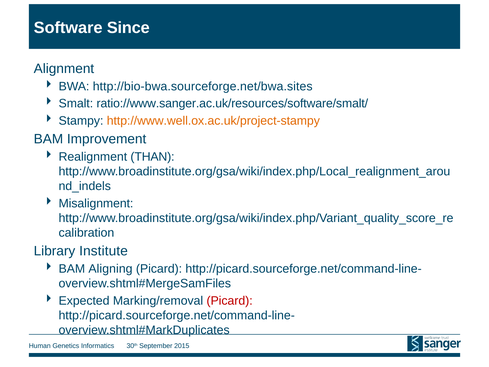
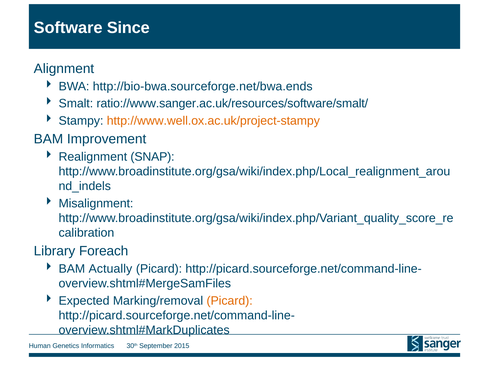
http://bio-bwa.sourceforge.net/bwa.sites: http://bio-bwa.sourceforge.net/bwa.sites -> http://bio-bwa.sourceforge.net/bwa.ends
THAN: THAN -> SNAP
Institute: Institute -> Foreach
Aligning: Aligning -> Actually
Picard at (230, 301) colour: red -> orange
